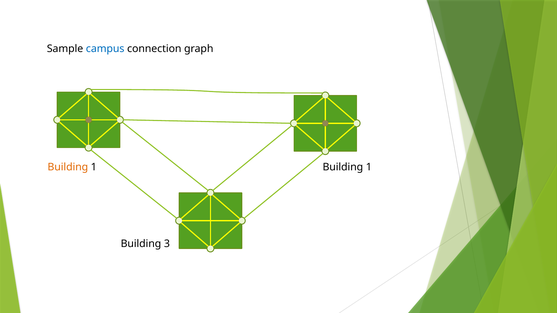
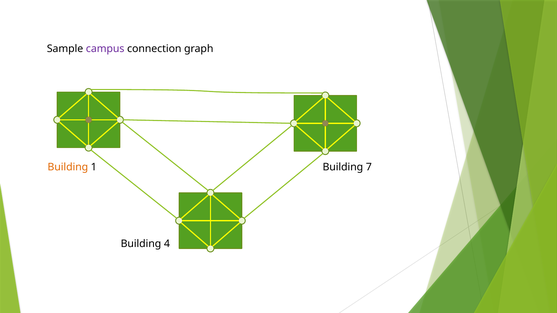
campus colour: blue -> purple
1 at (369, 167): 1 -> 7
3: 3 -> 4
